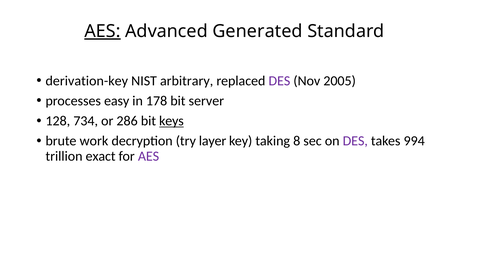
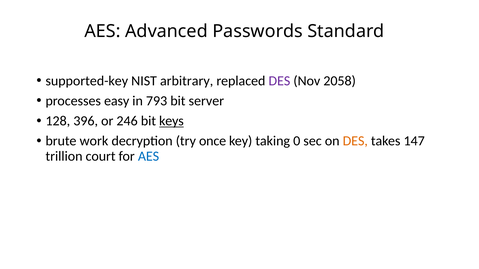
AES at (102, 31) underline: present -> none
Generated: Generated -> Passwords
derivation-key: derivation-key -> supported-key
2005: 2005 -> 2058
178: 178 -> 793
734: 734 -> 396
286: 286 -> 246
layer: layer -> once
8: 8 -> 0
DES at (355, 141) colour: purple -> orange
994: 994 -> 147
exact: exact -> court
AES at (149, 156) colour: purple -> blue
